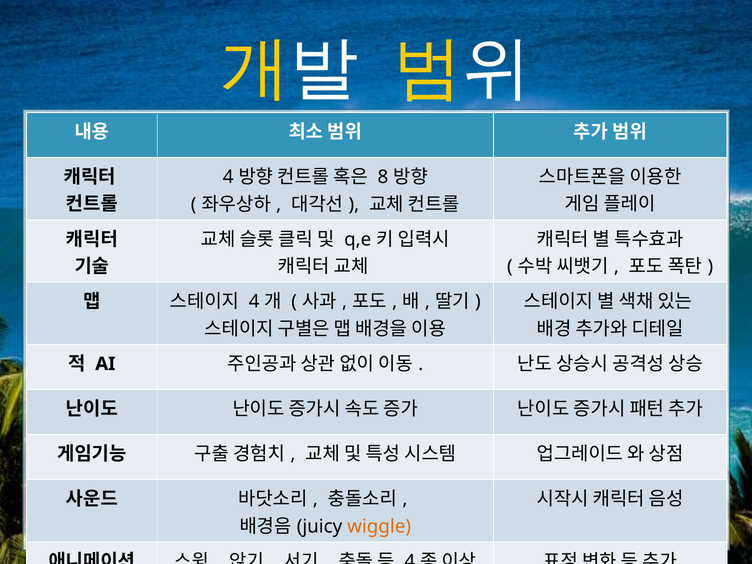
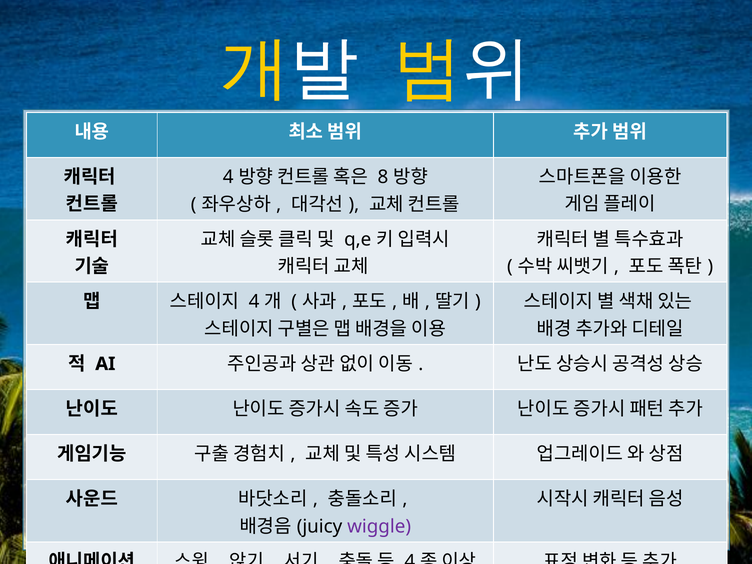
wiggle colour: orange -> purple
